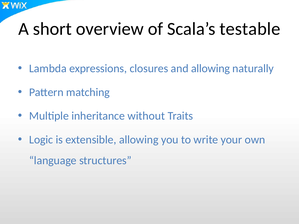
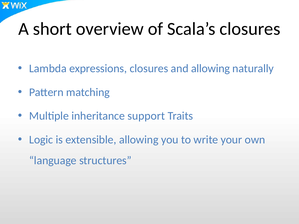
Scala’s testable: testable -> closures
without: without -> support
